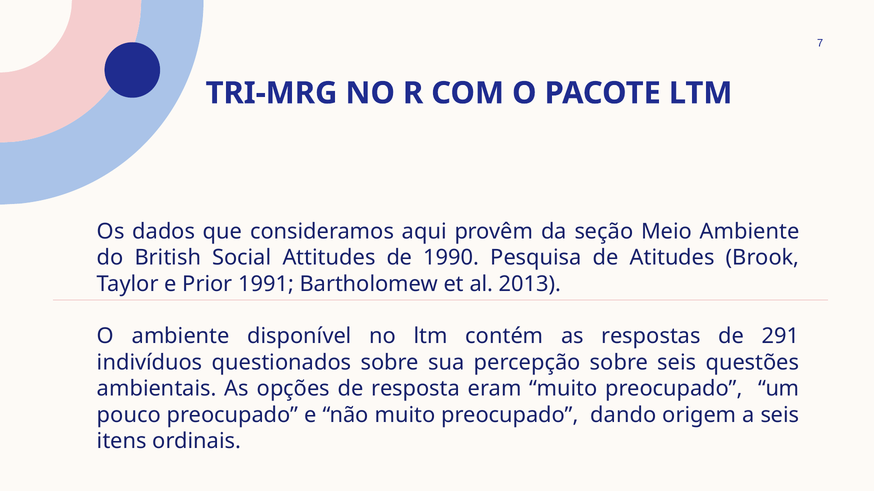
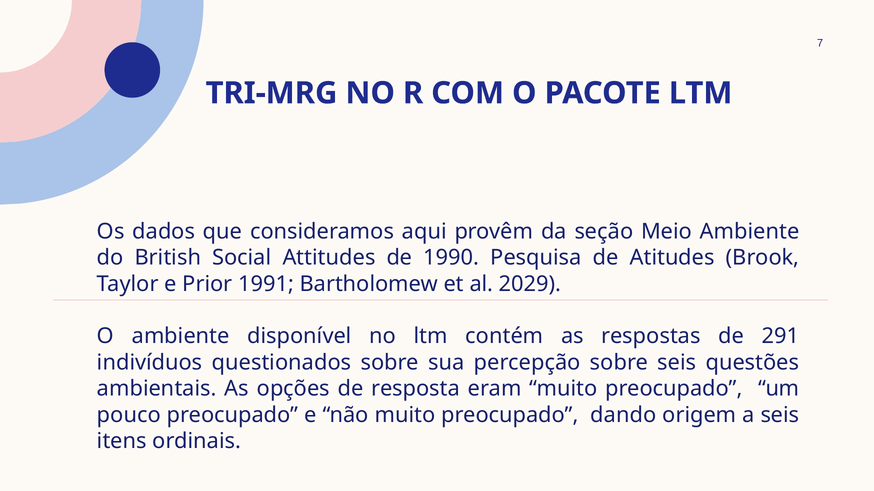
2013: 2013 -> 2029
